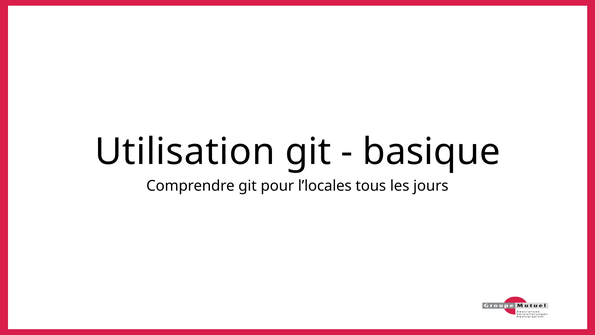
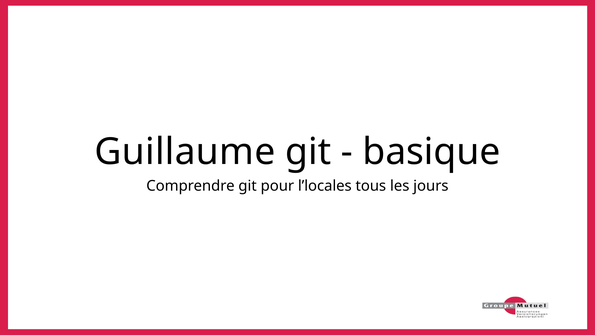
Utilisation: Utilisation -> Guillaume
